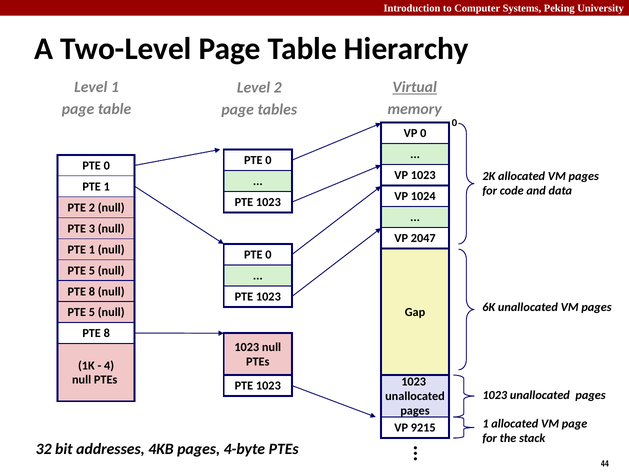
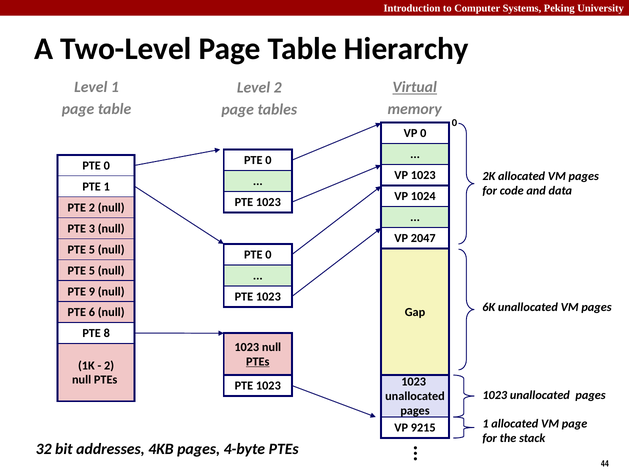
1 at (92, 249): 1 -> 5
8 at (92, 291): 8 -> 9
5 at (92, 312): 5 -> 6
PTEs at (258, 361) underline: none -> present
4 at (109, 365): 4 -> 2
